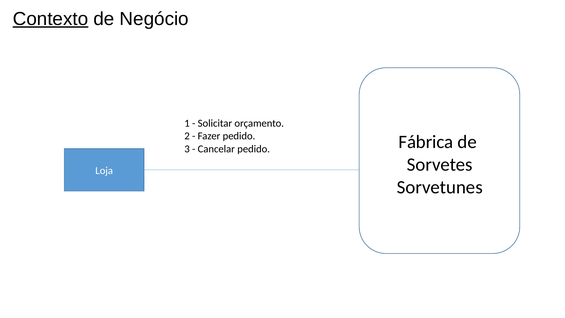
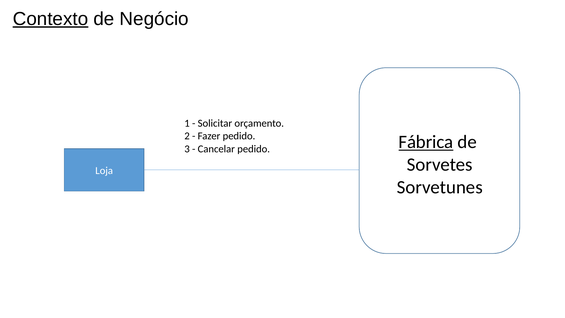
Fábrica underline: none -> present
